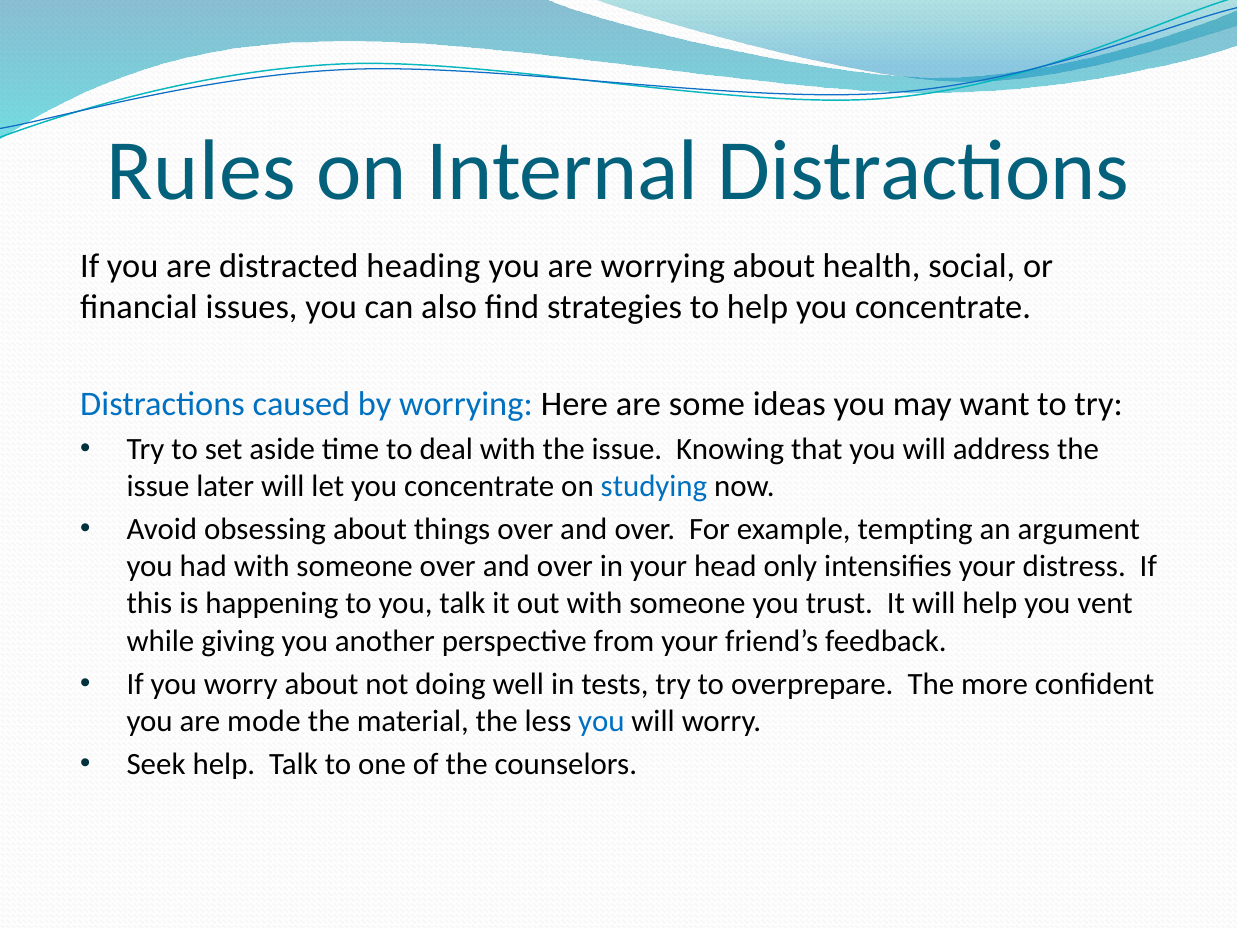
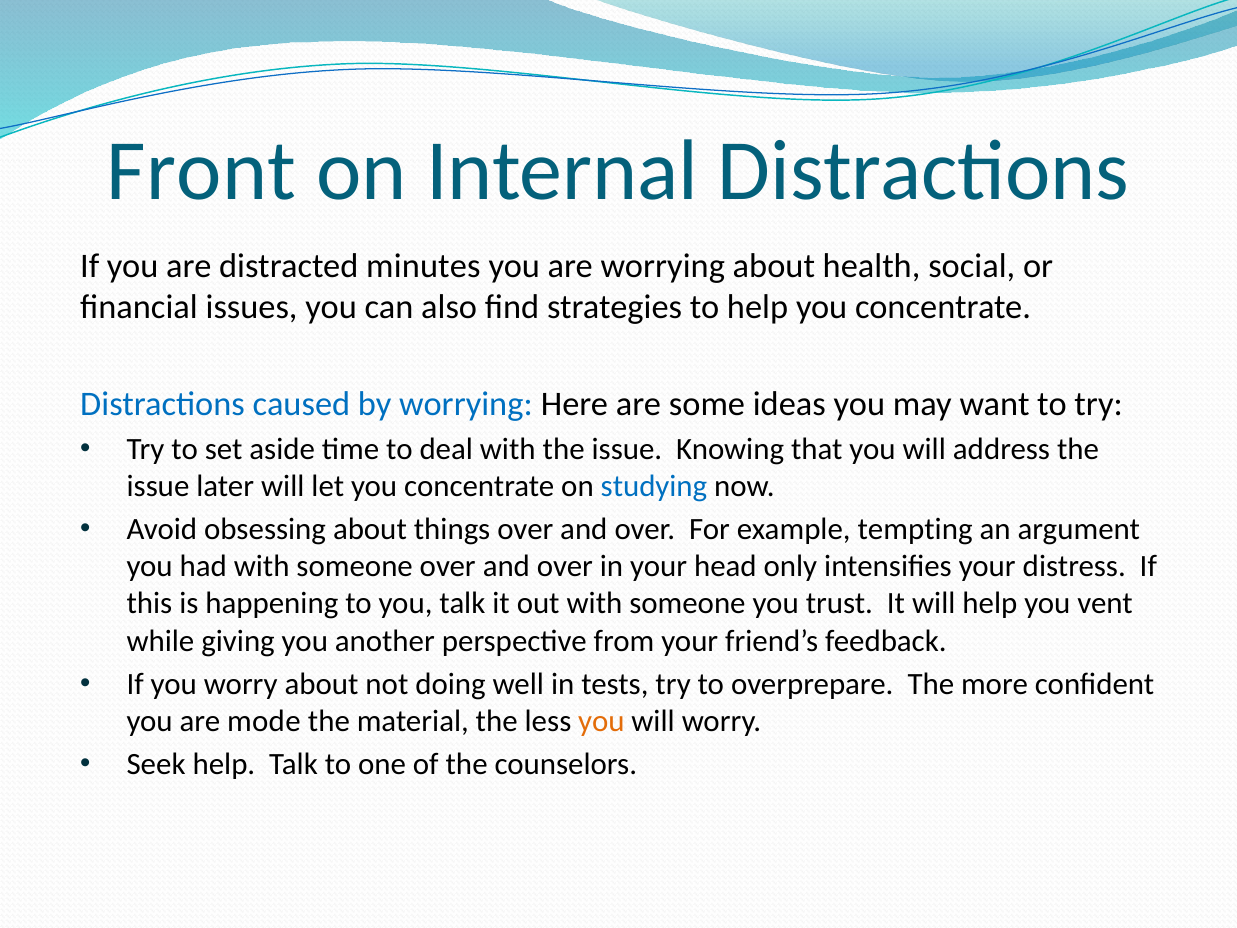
Rules: Rules -> Front
heading: heading -> minutes
you at (601, 721) colour: blue -> orange
